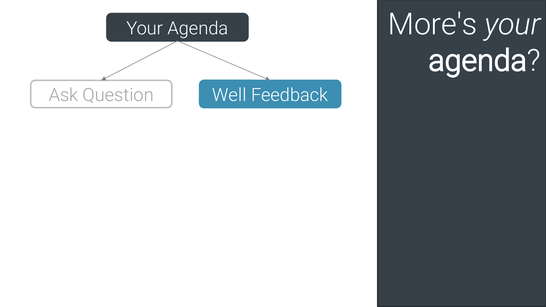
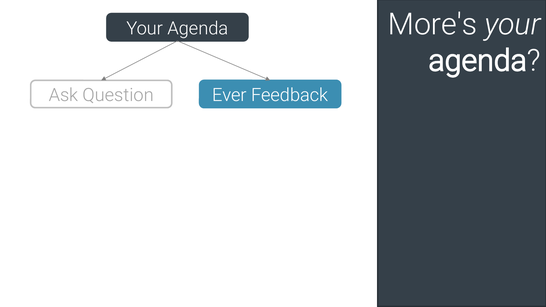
Well: Well -> Ever
